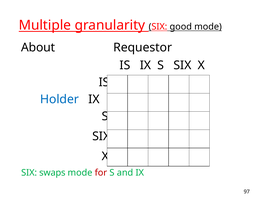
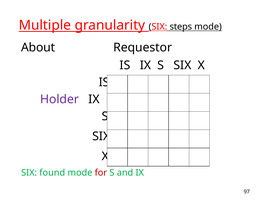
good: good -> steps
Holder colour: blue -> purple
swaps: swaps -> found
